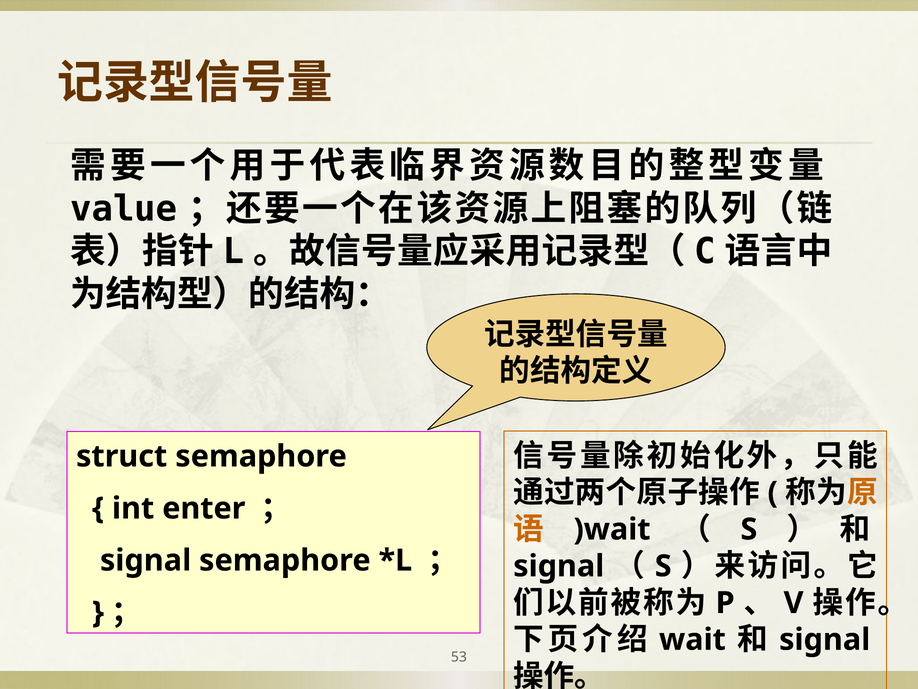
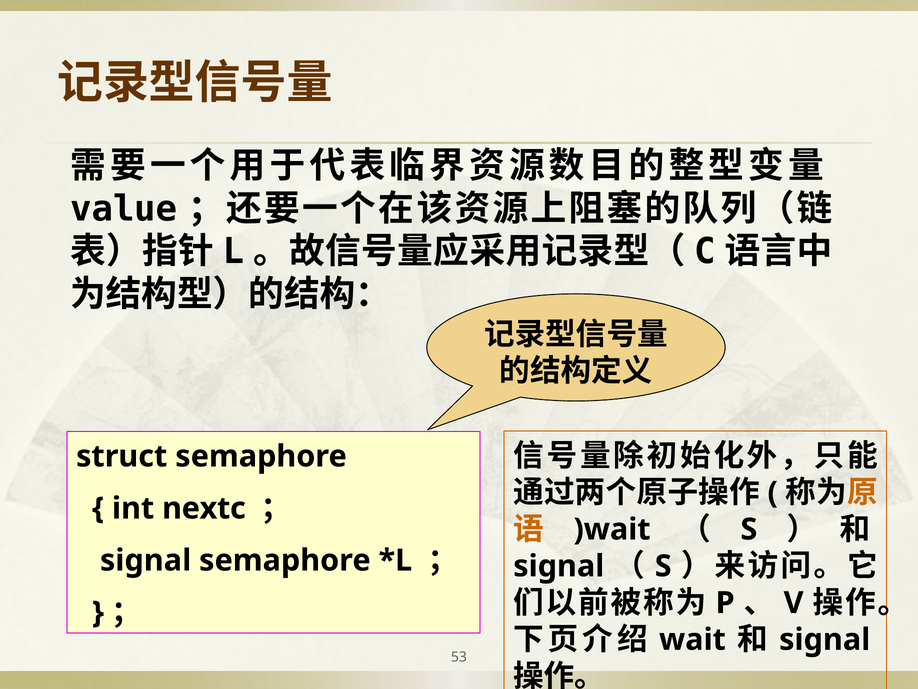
enter: enter -> nextc
